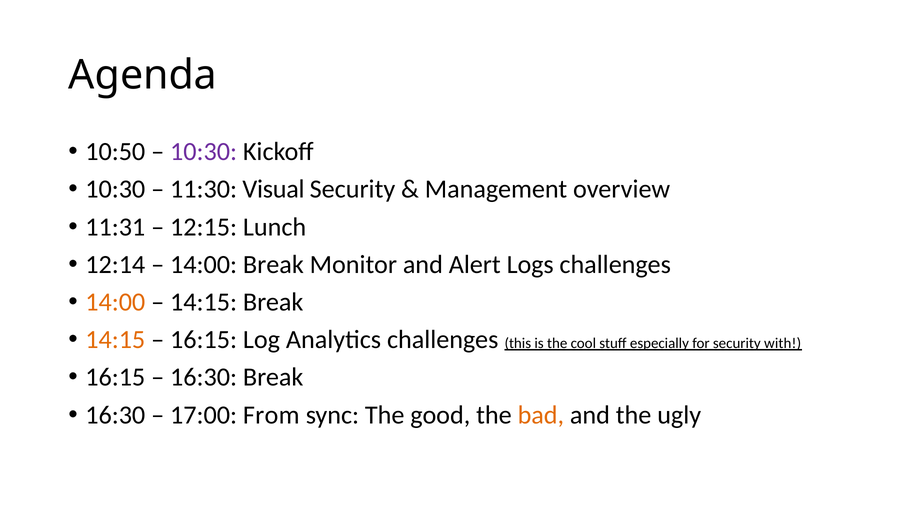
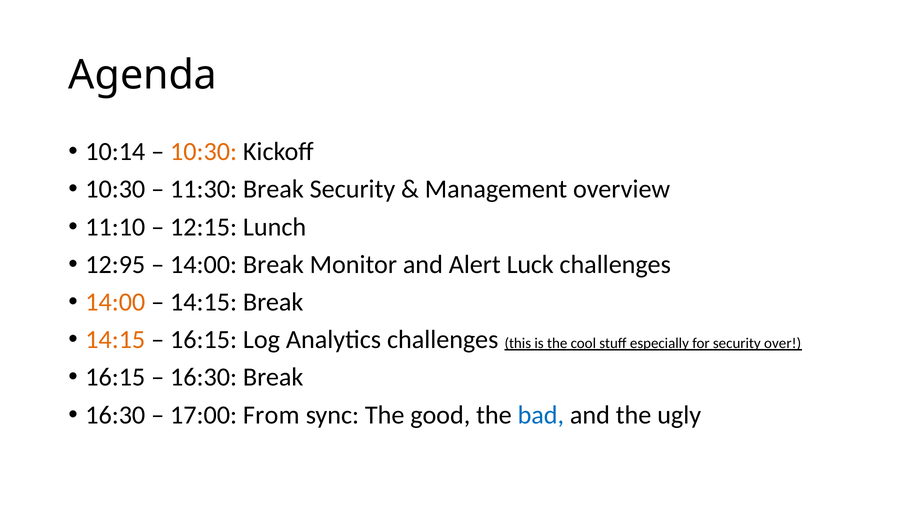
10:50: 10:50 -> 10:14
10:30 at (204, 152) colour: purple -> orange
11:30 Visual: Visual -> Break
11:31: 11:31 -> 11:10
12:14: 12:14 -> 12:95
Logs: Logs -> Luck
with: with -> over
bad colour: orange -> blue
